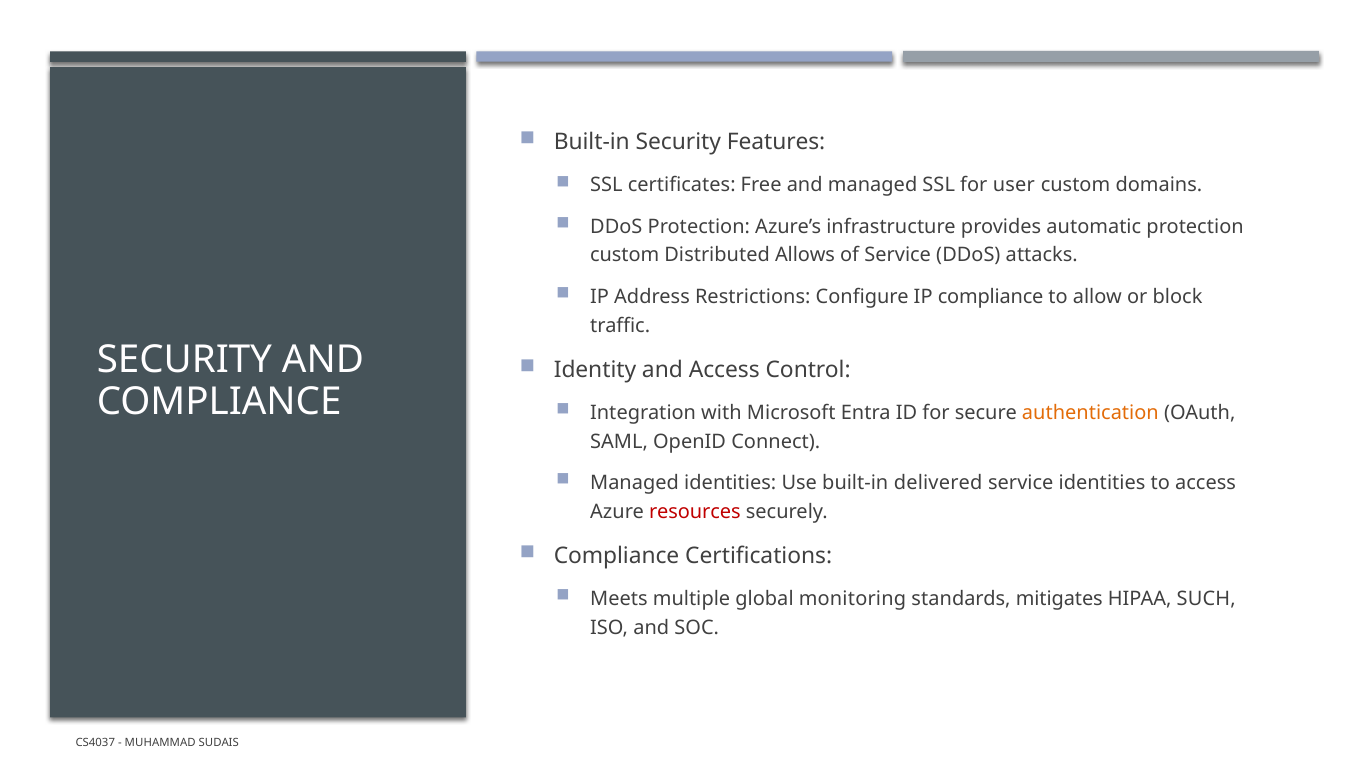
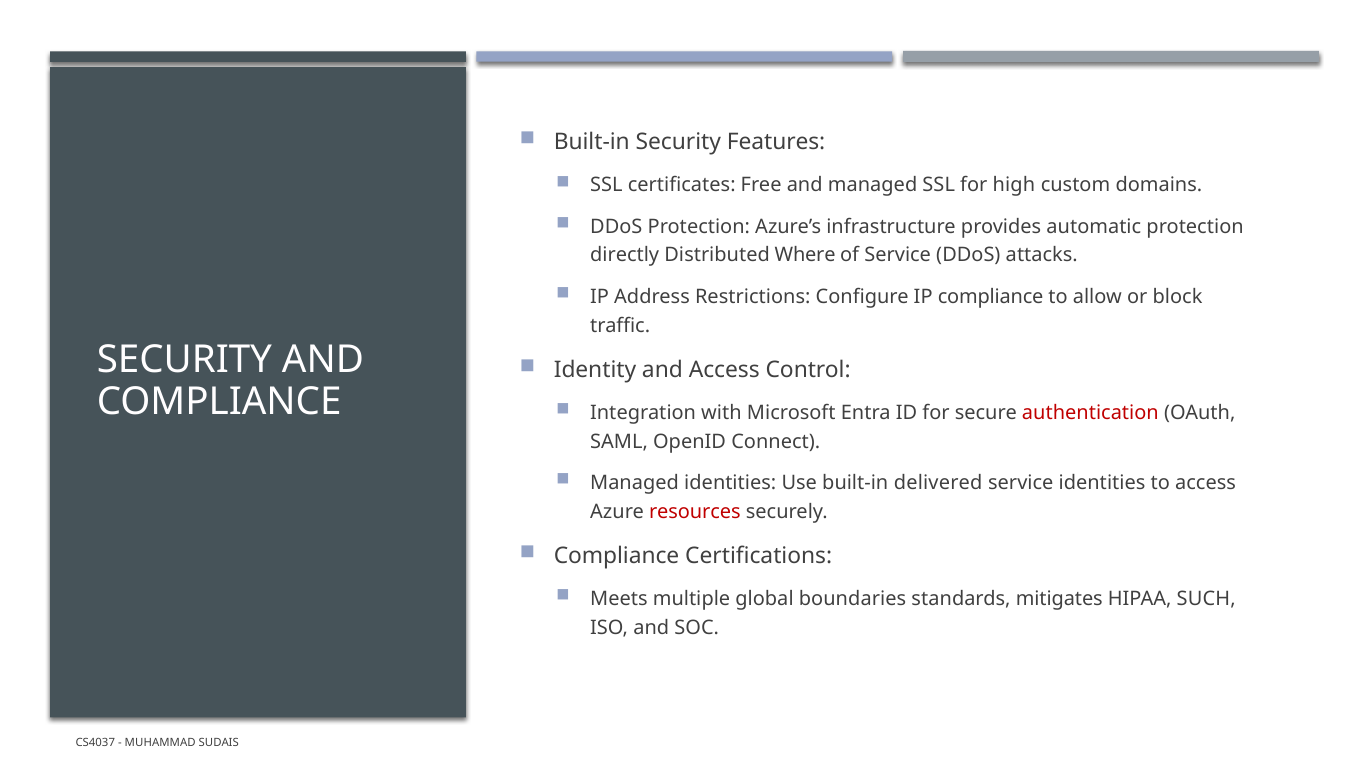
user: user -> high
custom at (625, 255): custom -> directly
Allows: Allows -> Where
authentication colour: orange -> red
monitoring: monitoring -> boundaries
